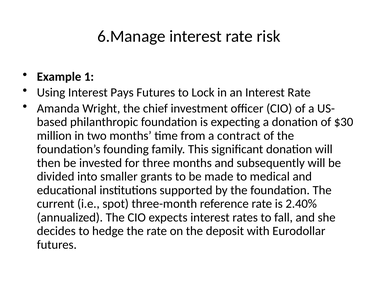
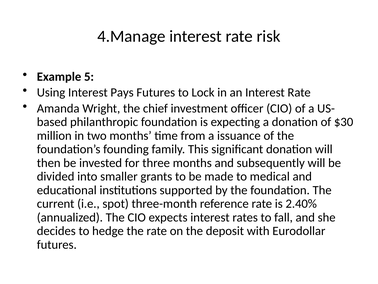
6.Manage: 6.Manage -> 4.Manage
1: 1 -> 5
contract: contract -> issuance
